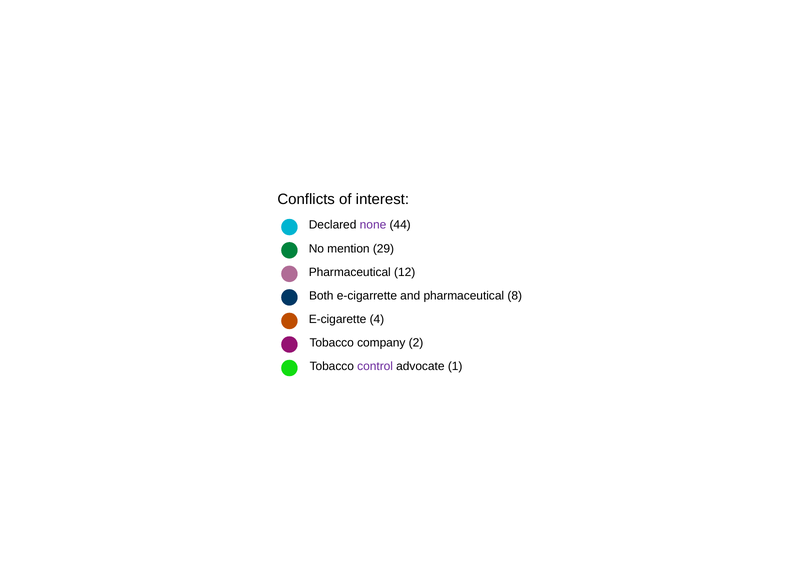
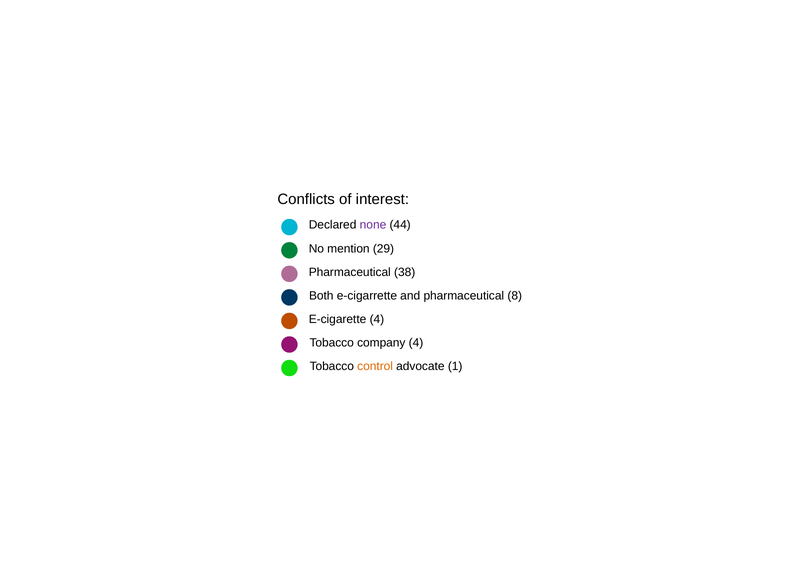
12: 12 -> 38
company 2: 2 -> 4
control colour: purple -> orange
